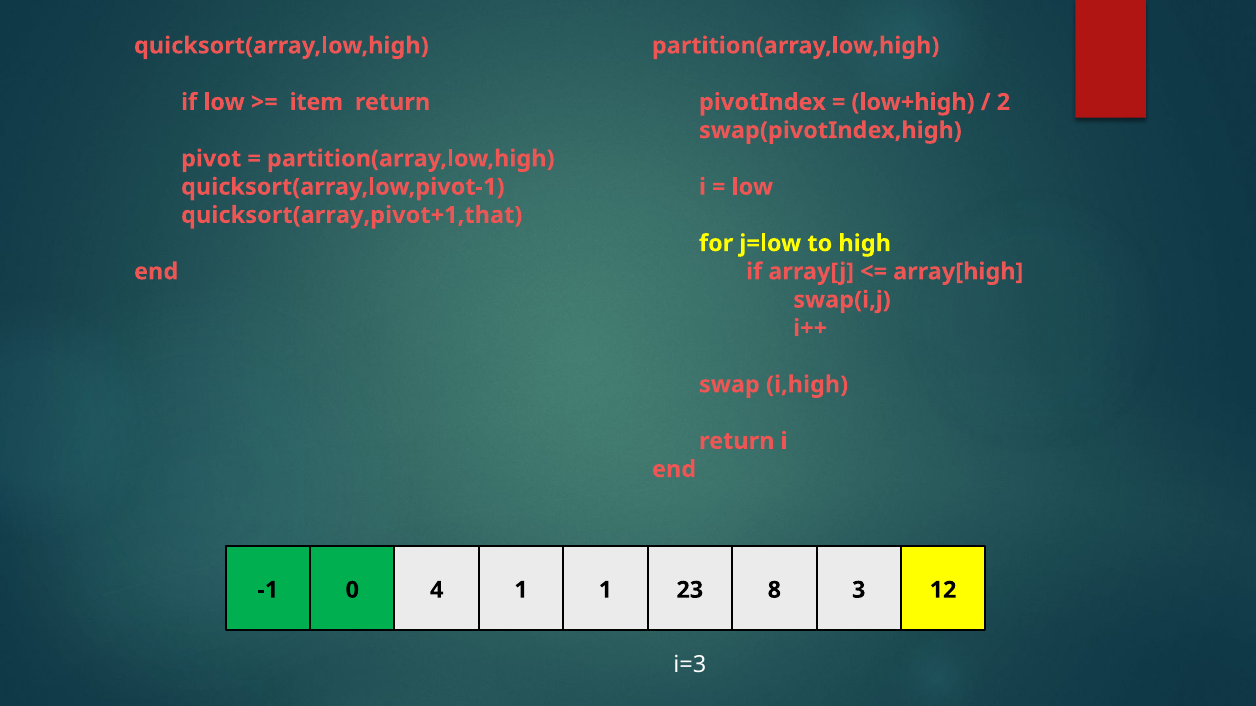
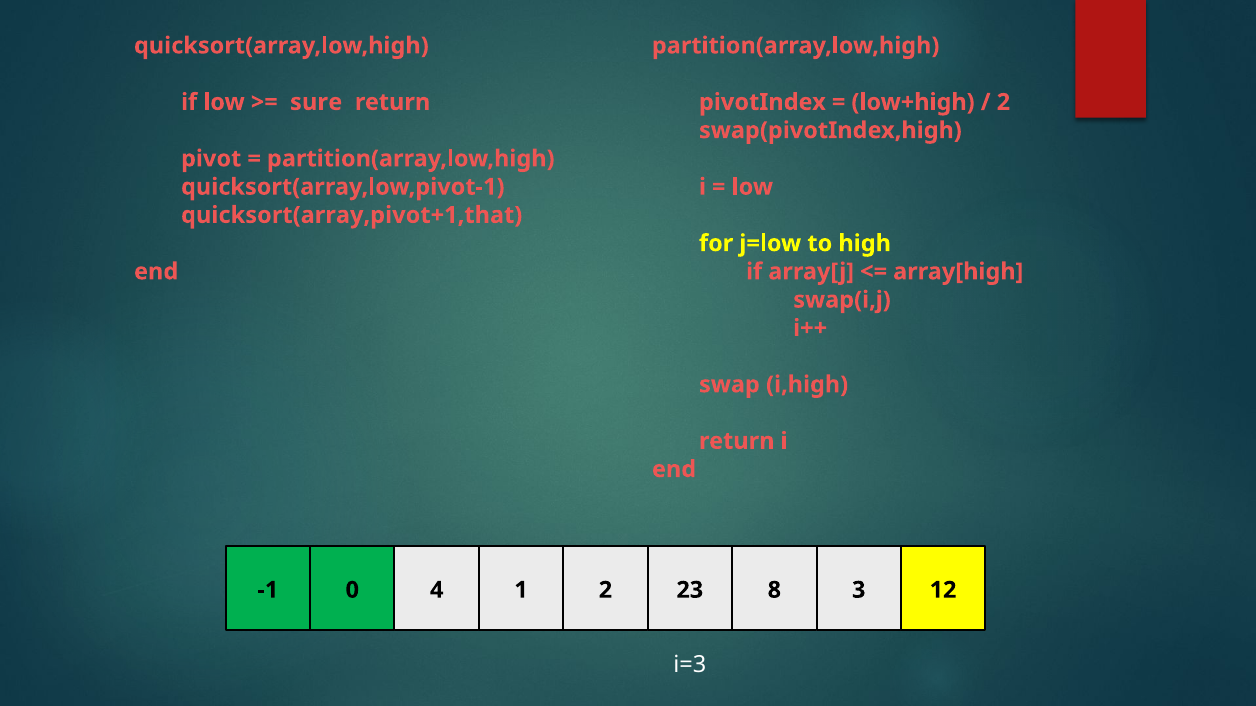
item: item -> sure
1 1: 1 -> 2
